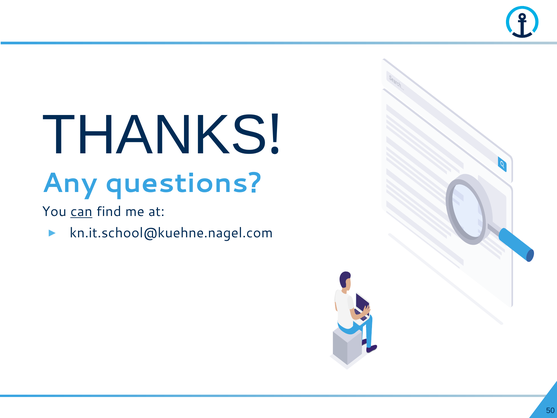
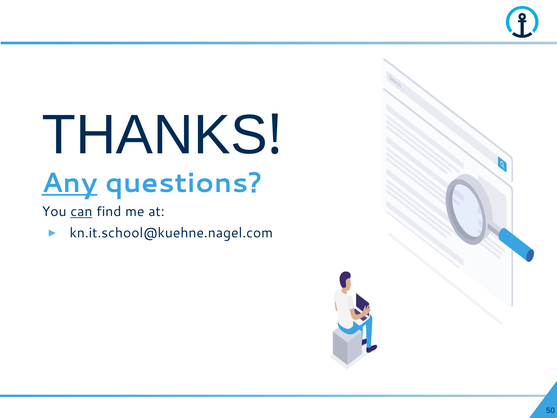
Any underline: none -> present
